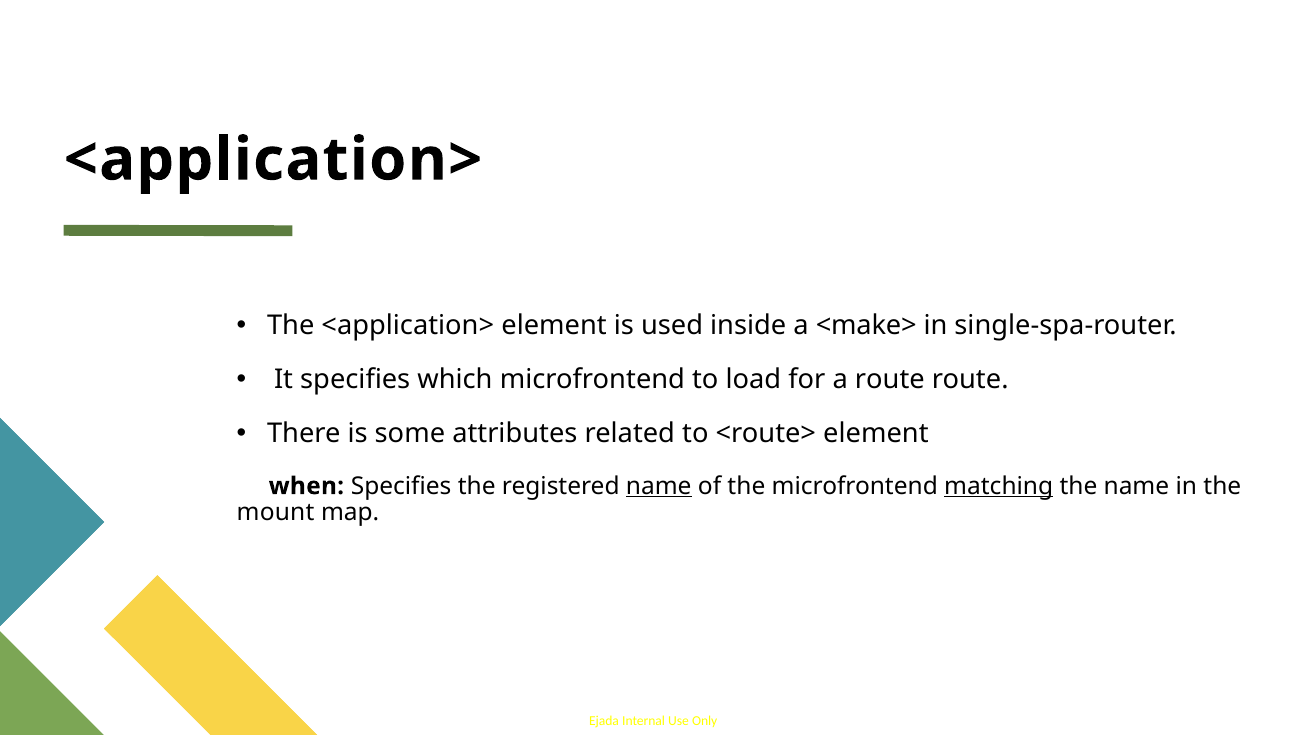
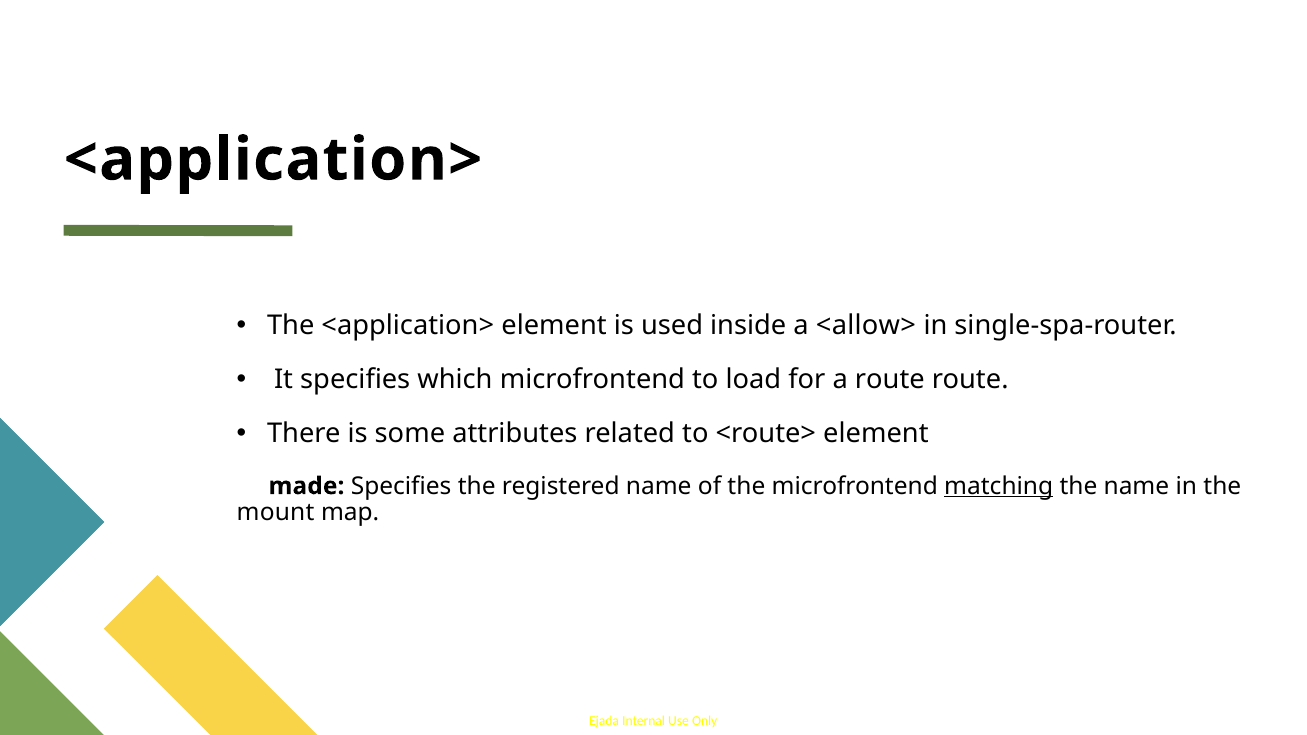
<make>: <make> -> <allow>
when: when -> made
name at (659, 486) underline: present -> none
